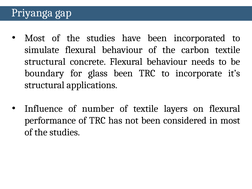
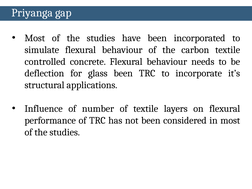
structural at (45, 62): structural -> controlled
boundary: boundary -> deflection
